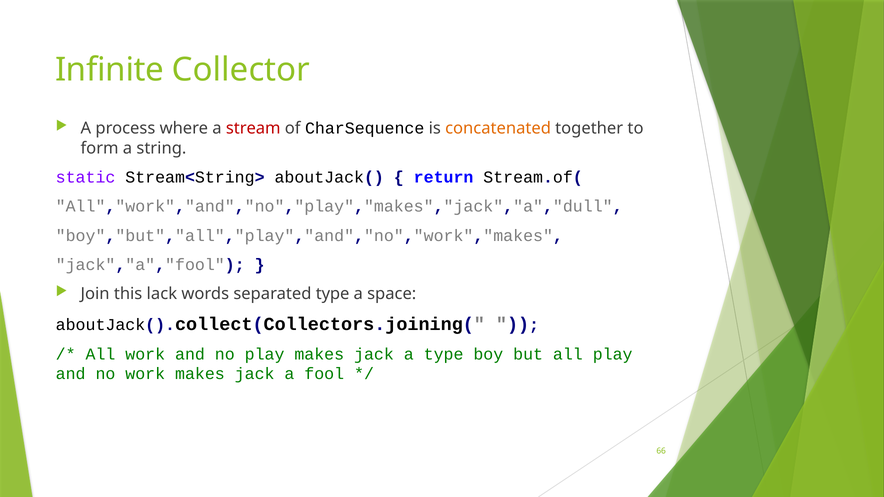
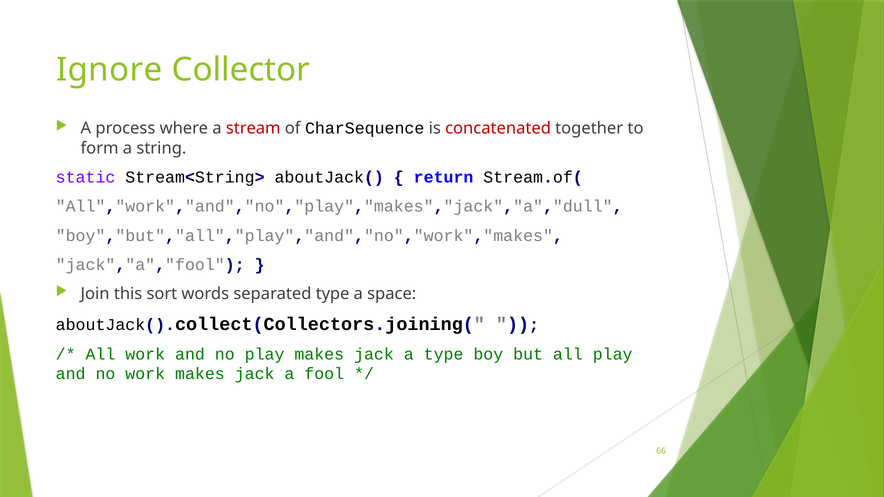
Infinite: Infinite -> Ignore
concatenated colour: orange -> red
lack: lack -> sort
